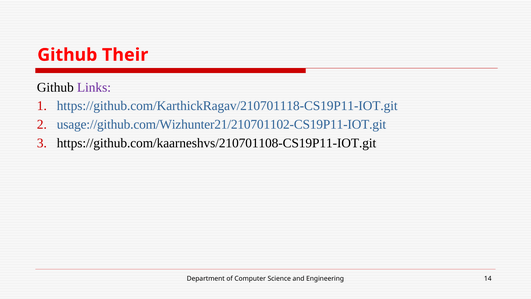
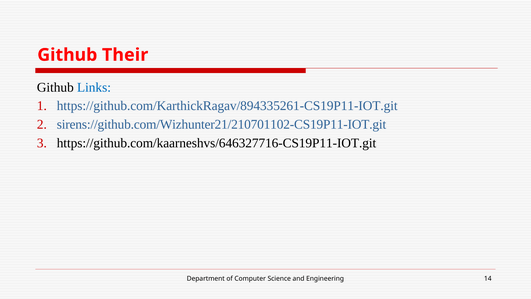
Links colour: purple -> blue
https://github.com/KarthickRagav/210701118-CS19P11-IOT.git: https://github.com/KarthickRagav/210701118-CS19P11-IOT.git -> https://github.com/KarthickRagav/894335261-CS19P11-IOT.git
usage://github.com/Wizhunter21/210701102-CS19P11-IOT.git: usage://github.com/Wizhunter21/210701102-CS19P11-IOT.git -> sirens://github.com/Wizhunter21/210701102-CS19P11-IOT.git
https://github.com/kaarneshvs/210701108-CS19P11-IOT.git: https://github.com/kaarneshvs/210701108-CS19P11-IOT.git -> https://github.com/kaarneshvs/646327716-CS19P11-IOT.git
